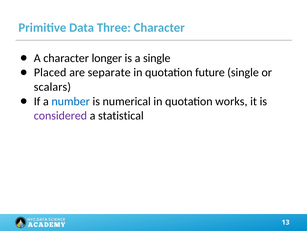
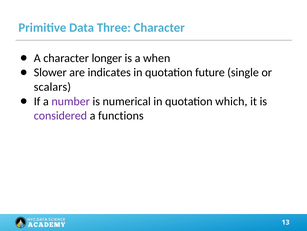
a single: single -> when
Placed: Placed -> Slower
separate: separate -> indicates
number colour: blue -> purple
works: works -> which
statistical: statistical -> functions
